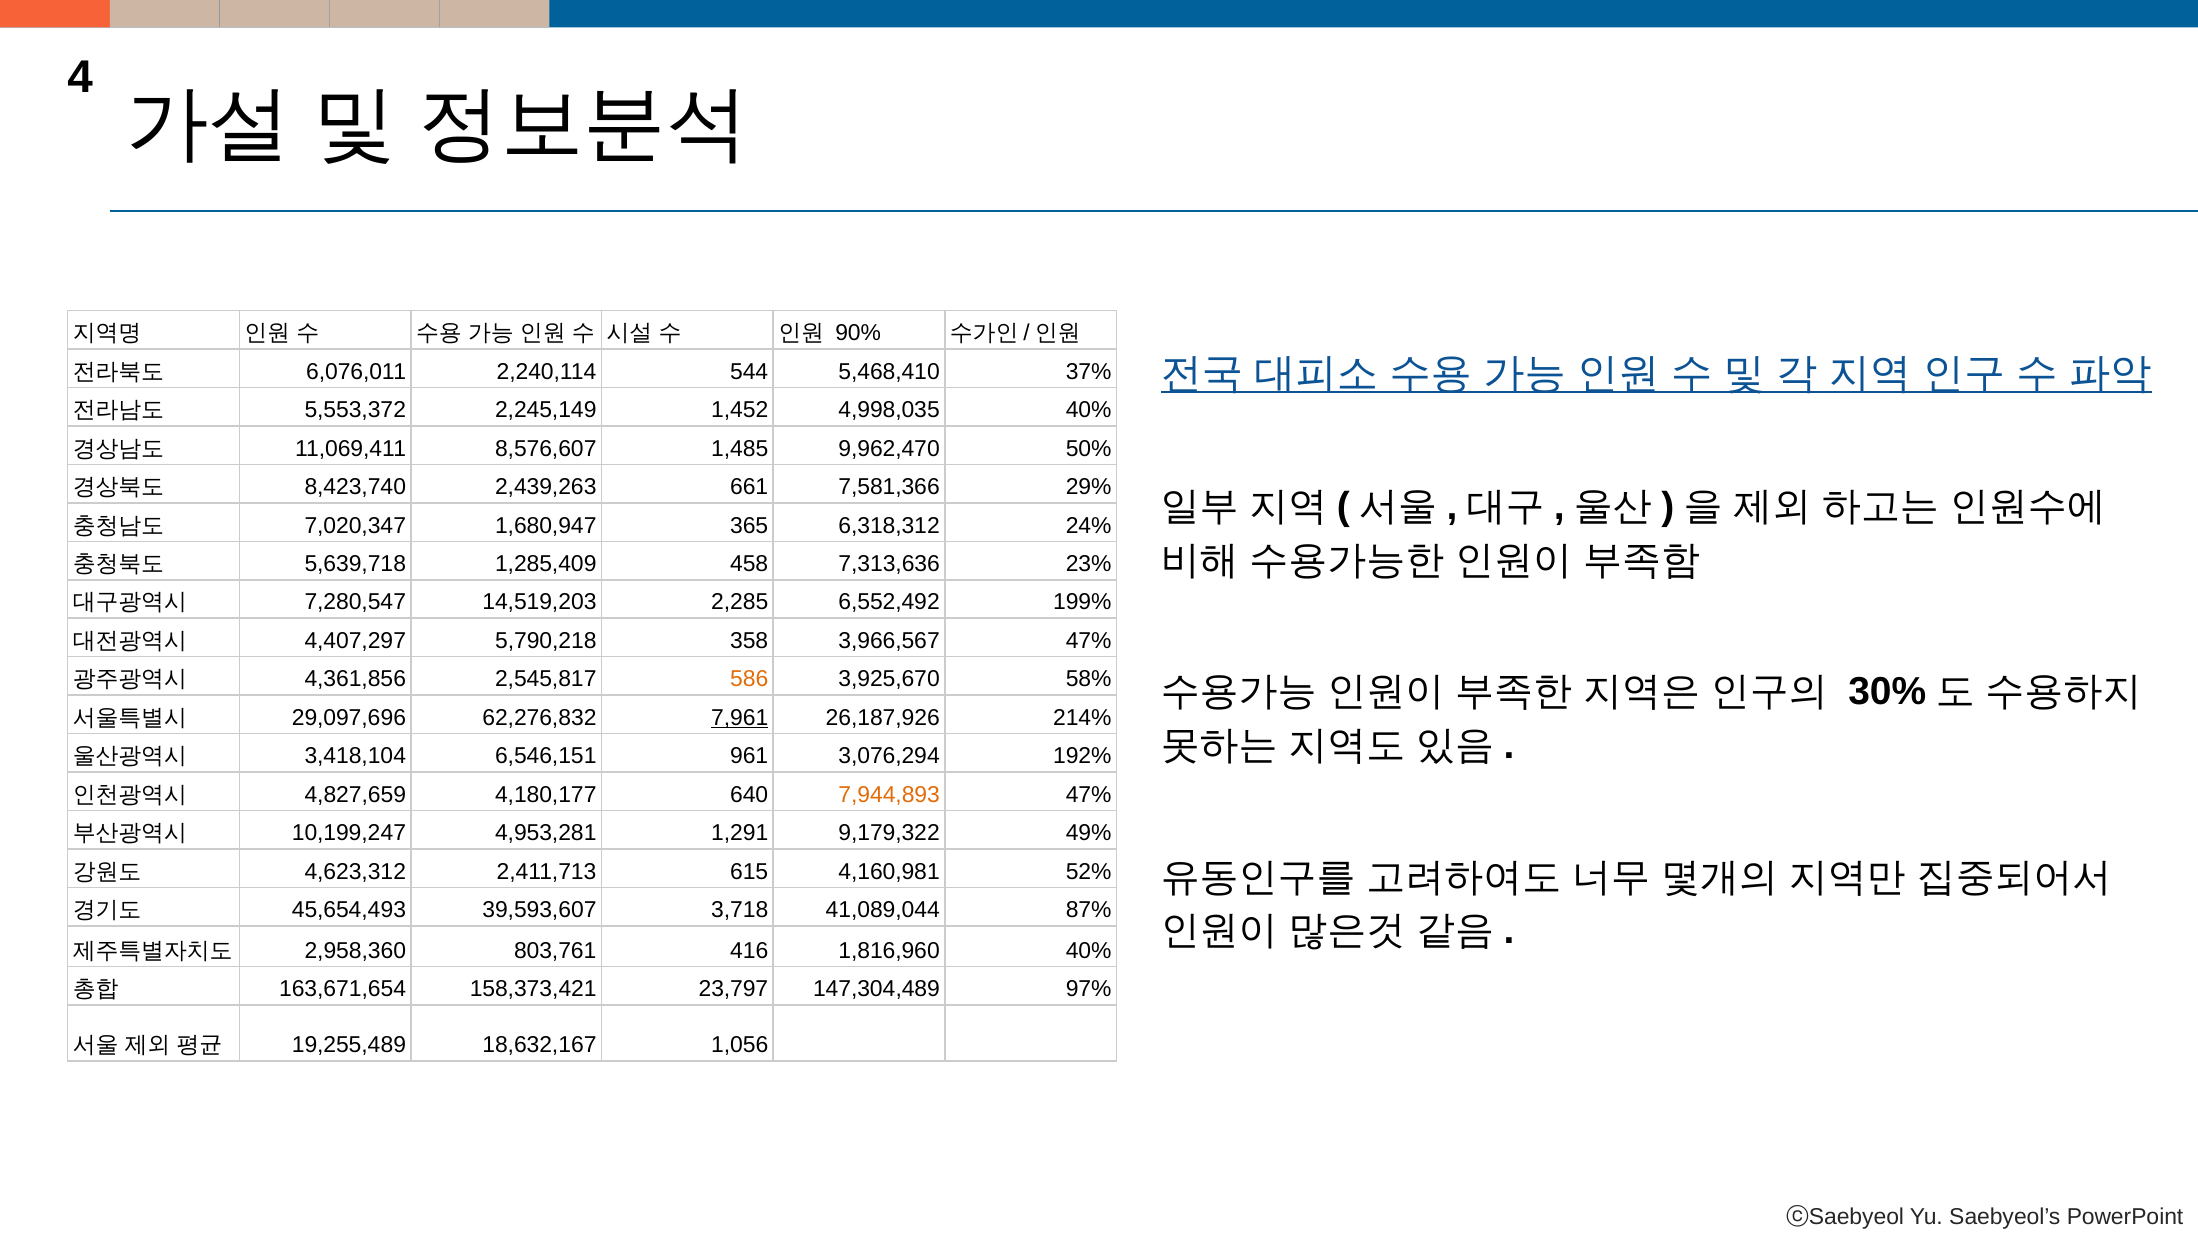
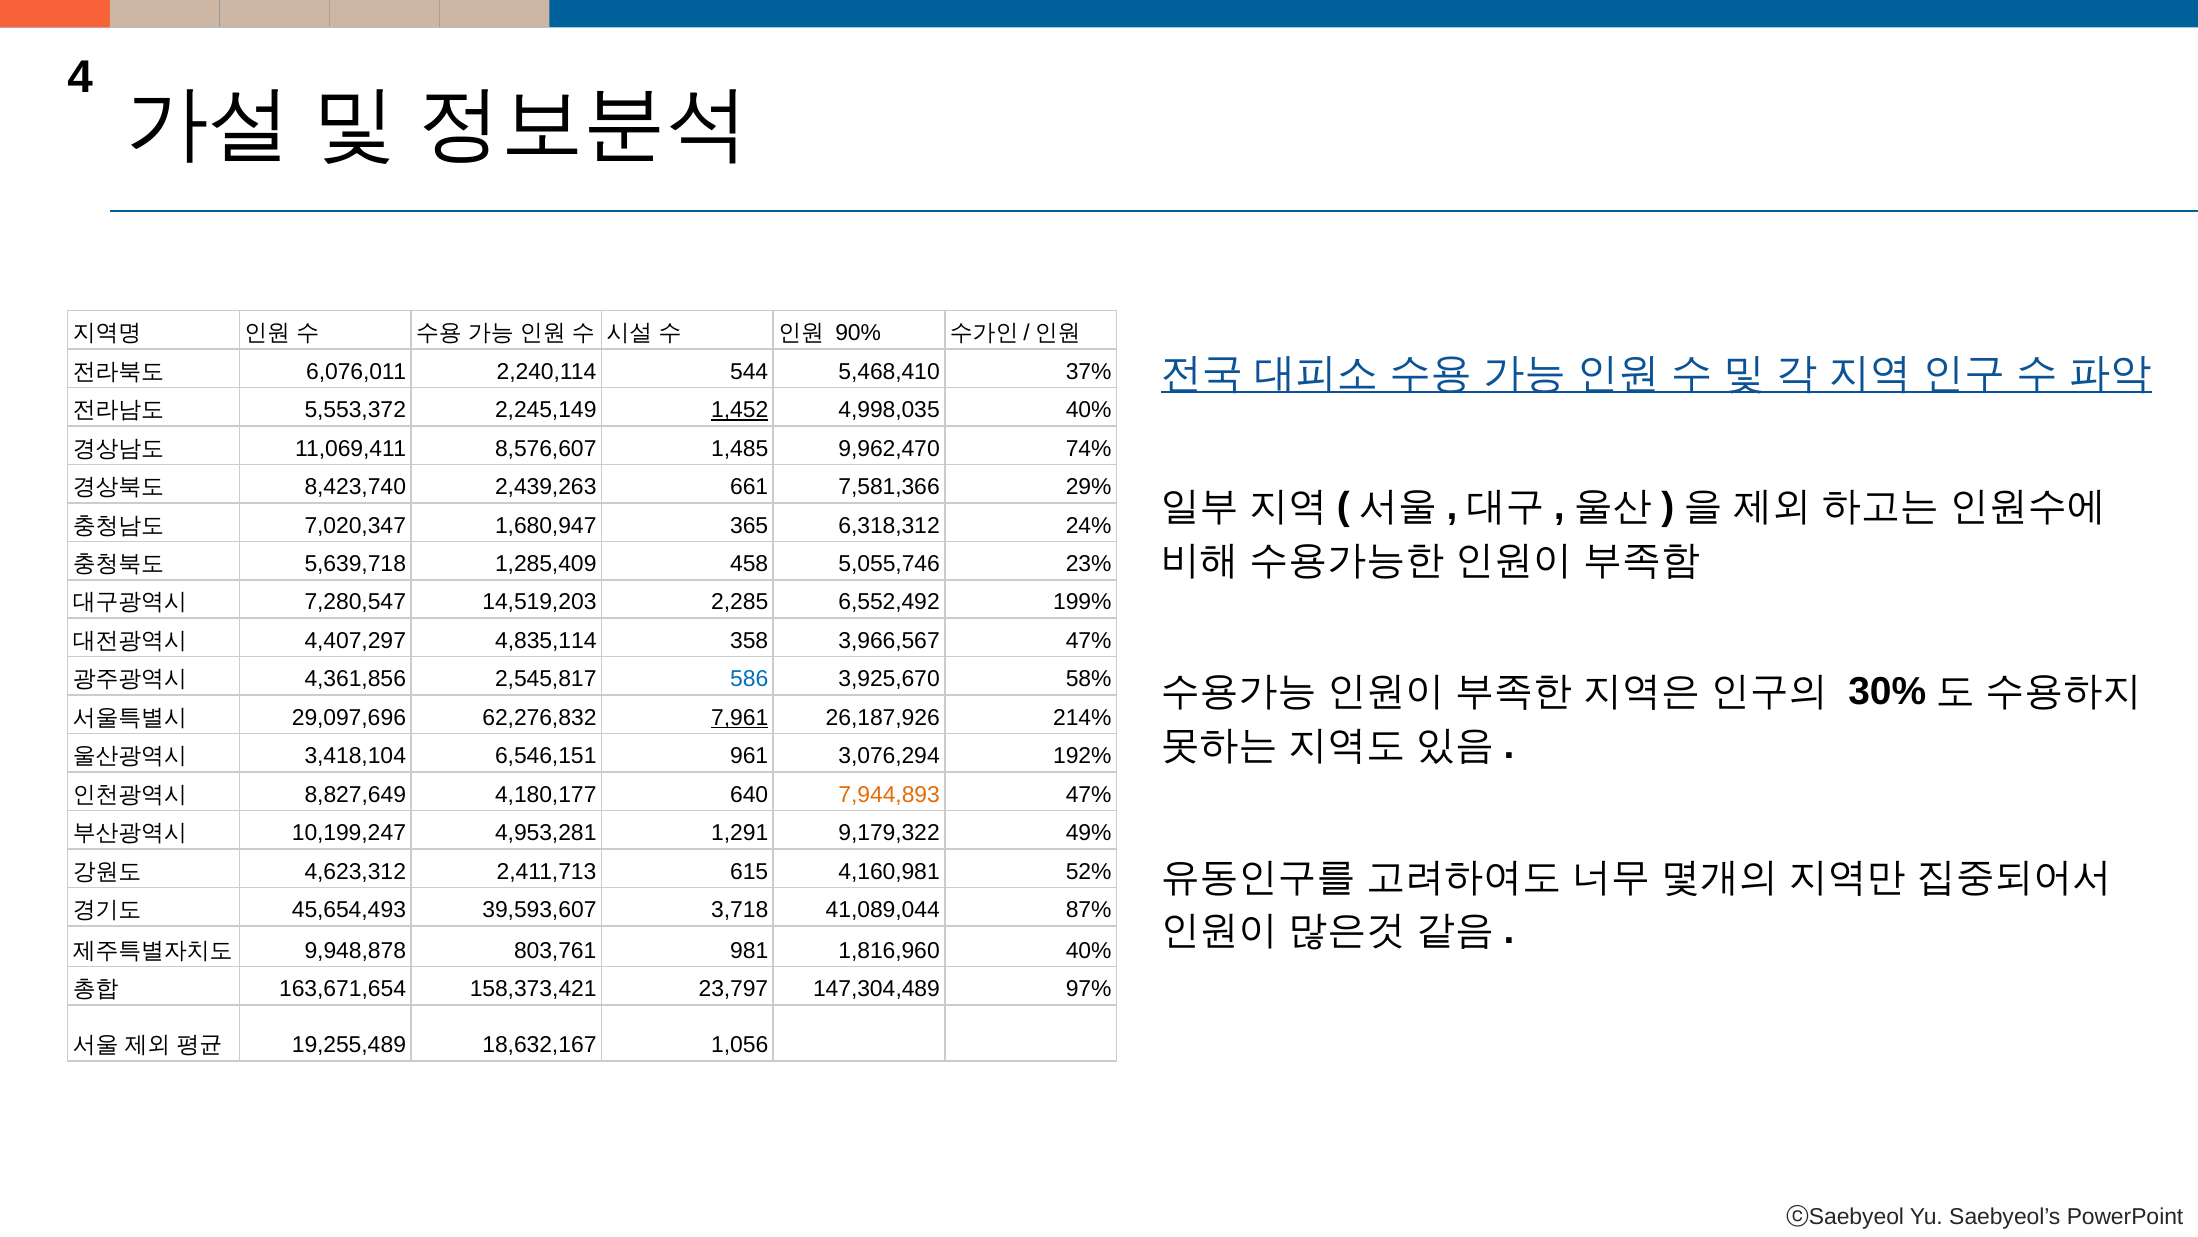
1,452 underline: none -> present
50%: 50% -> 74%
7,313,636: 7,313,636 -> 5,055,746
5,790,218: 5,790,218 -> 4,835,114
586 colour: orange -> blue
4,827,659: 4,827,659 -> 8,827,649
2,958,360: 2,958,360 -> 9,948,878
416: 416 -> 981
